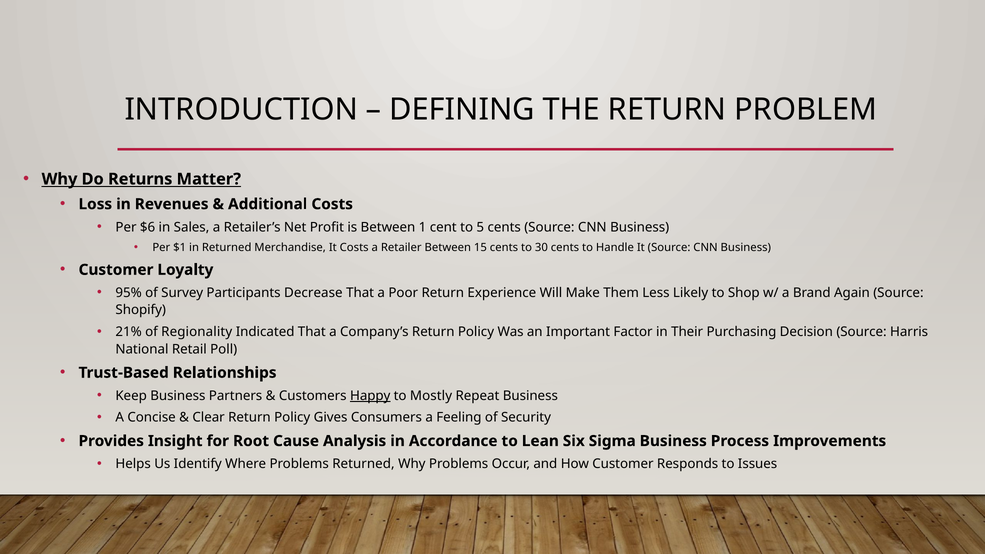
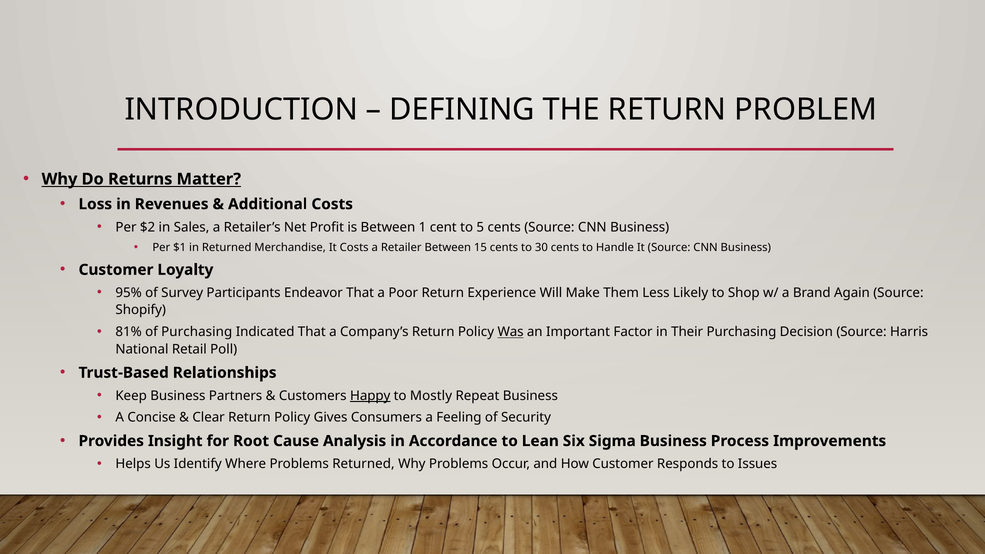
$6: $6 -> $2
Decrease: Decrease -> Endeavor
21%: 21% -> 81%
of Regionality: Regionality -> Purchasing
Was underline: none -> present
